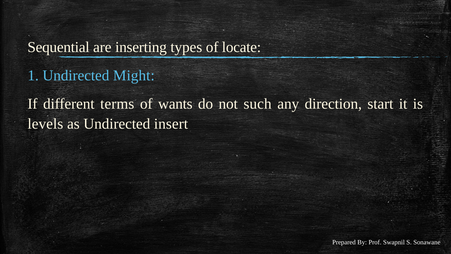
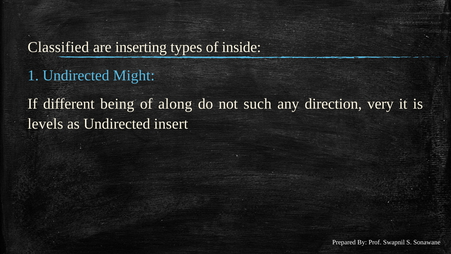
Sequential: Sequential -> Classified
locate: locate -> inside
terms: terms -> being
wants: wants -> along
start: start -> very
